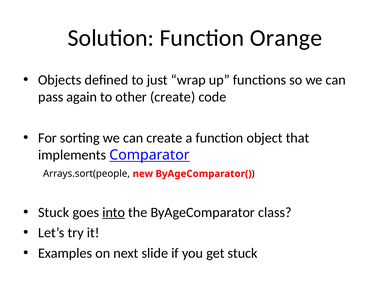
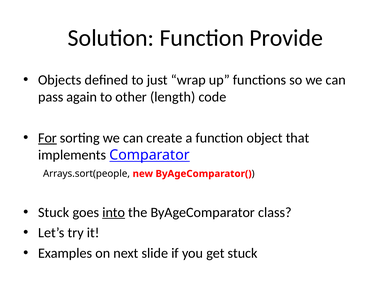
Orange: Orange -> Provide
other create: create -> length
For underline: none -> present
